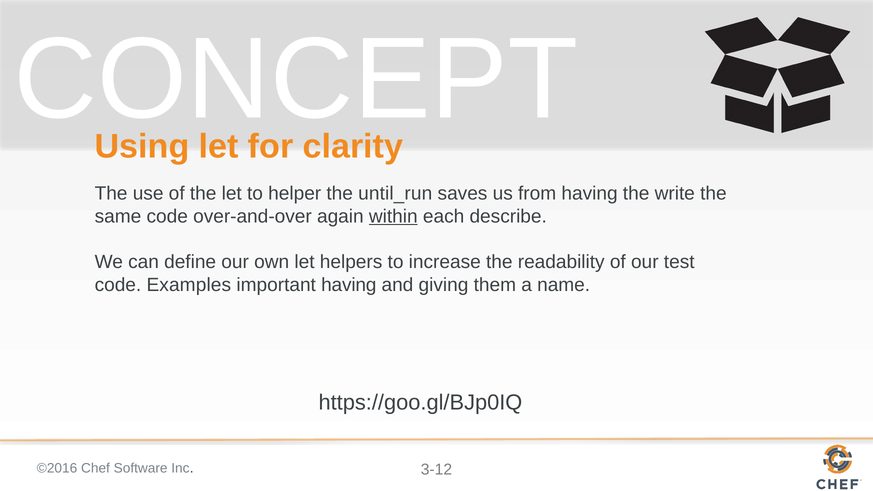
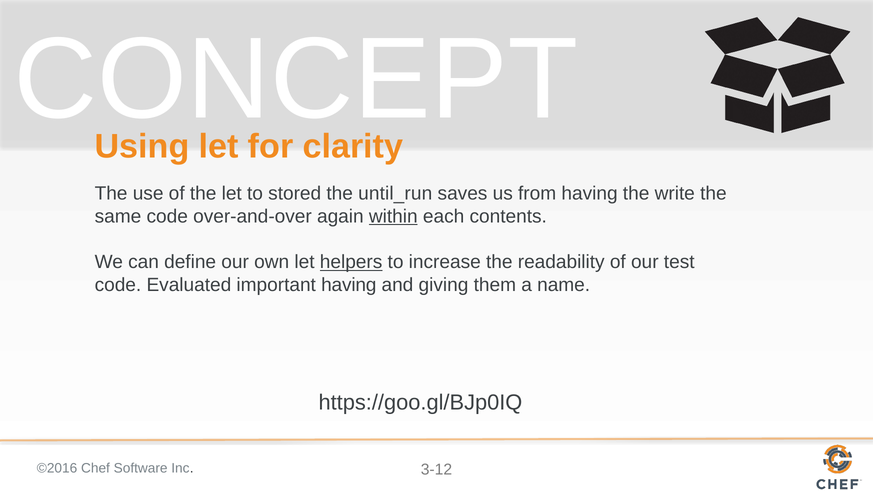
helper: helper -> stored
describe: describe -> contents
helpers underline: none -> present
Examples: Examples -> Evaluated
